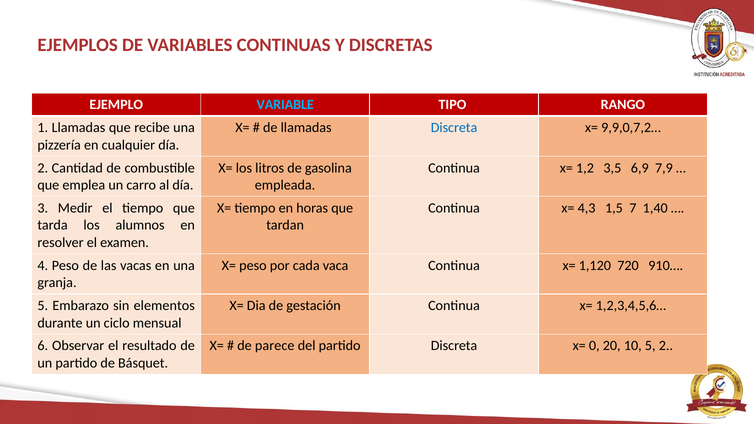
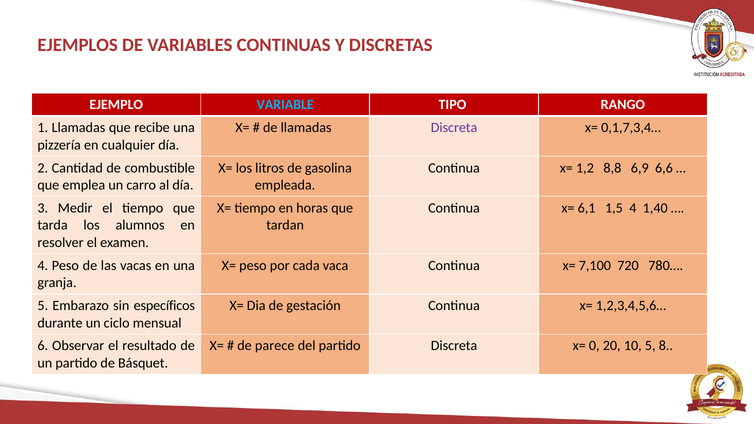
Discreta at (454, 128) colour: blue -> purple
9,9,0,7,2…: 9,9,0,7,2… -> 0,1,7,3,4…
3,5: 3,5 -> 8,8
7,9: 7,9 -> 6,6
4,3: 4,3 -> 6,1
1,5 7: 7 -> 4
1,120: 1,120 -> 7,100
910…: 910… -> 780…
elementos: elementos -> específicos
5 2: 2 -> 8
